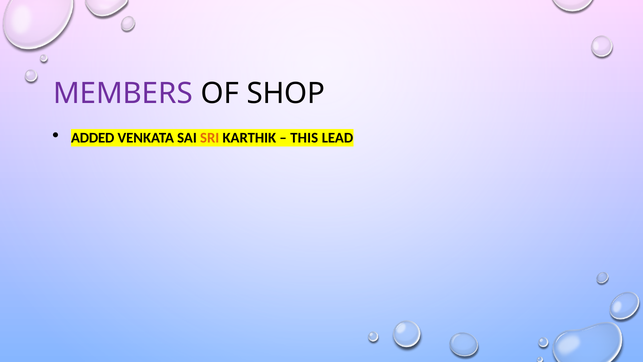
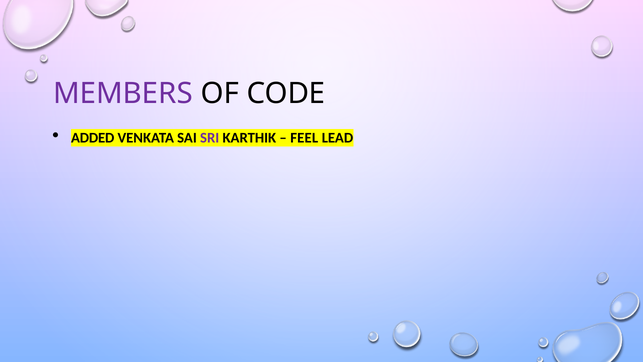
SHOP: SHOP -> CODE
SRI colour: orange -> purple
THIS: THIS -> FEEL
